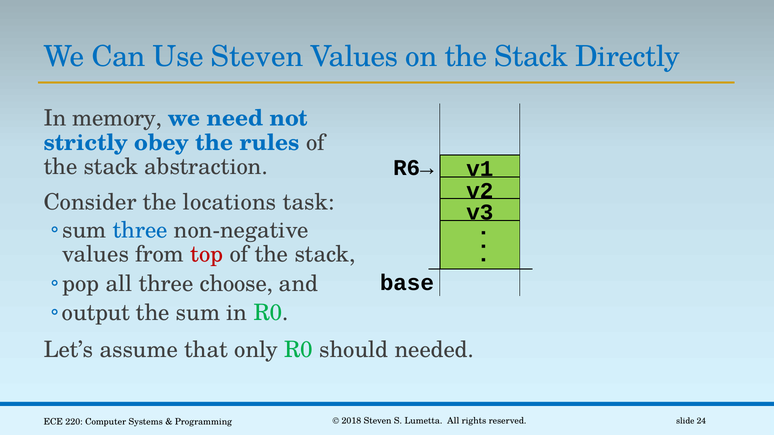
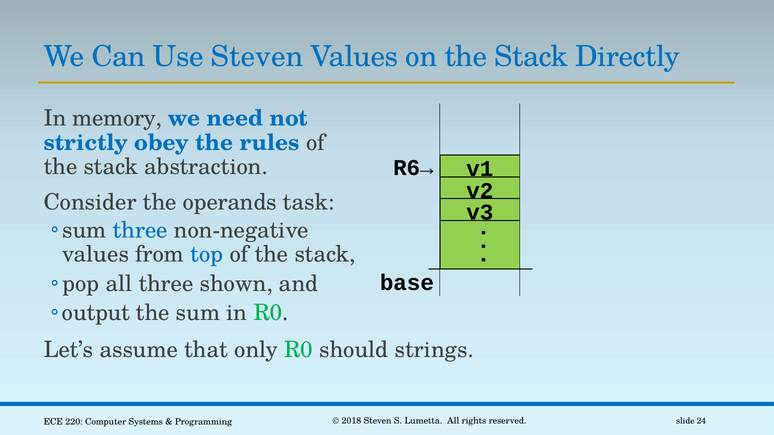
locations: locations -> operands
top colour: red -> blue
choose: choose -> shown
needed: needed -> strings
